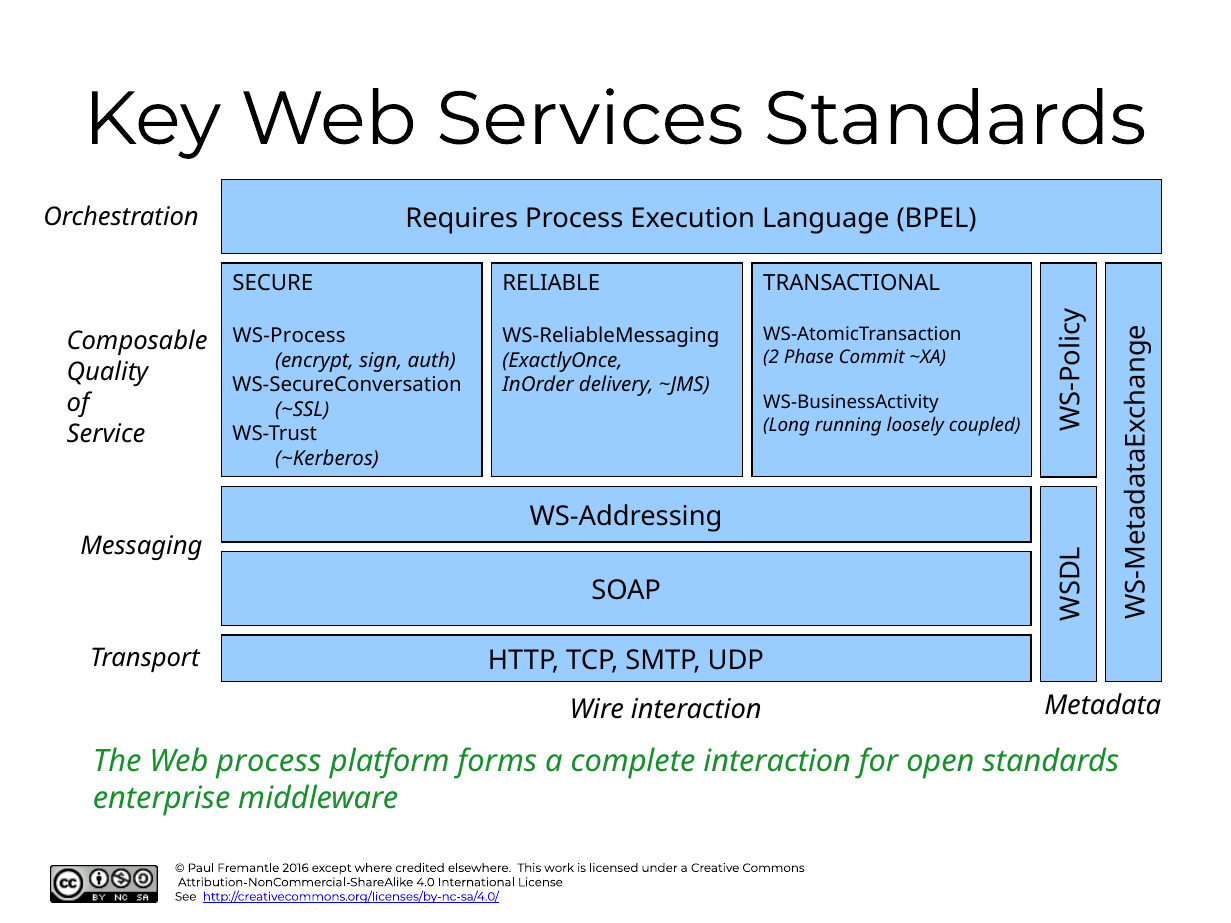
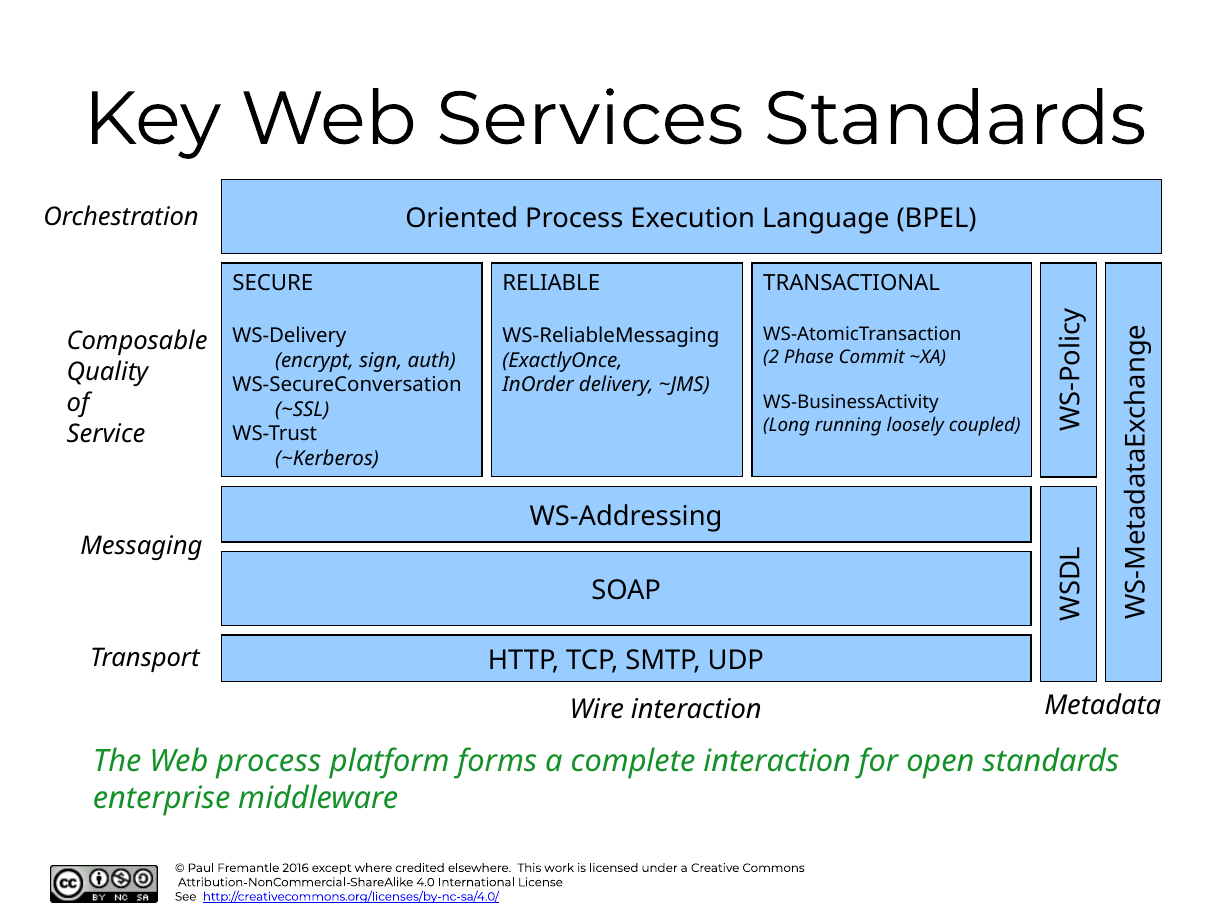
Requires: Requires -> Oriented
WS-Process: WS-Process -> WS-Delivery
